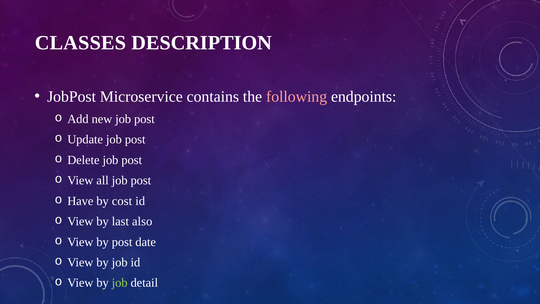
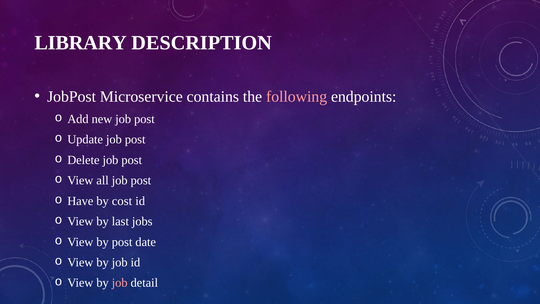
CLASSES: CLASSES -> LIBRARY
also: also -> jobs
job at (120, 283) colour: light green -> pink
